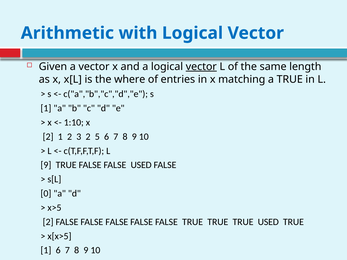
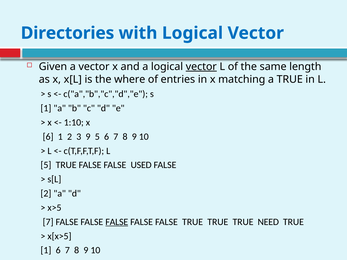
Arithmetic: Arithmetic -> Directories
2 at (48, 137): 2 -> 6
3 2: 2 -> 9
9 at (46, 165): 9 -> 5
0 at (46, 194): 0 -> 2
2 at (48, 222): 2 -> 7
FALSE at (117, 222) underline: none -> present
TRUE USED: USED -> NEED
